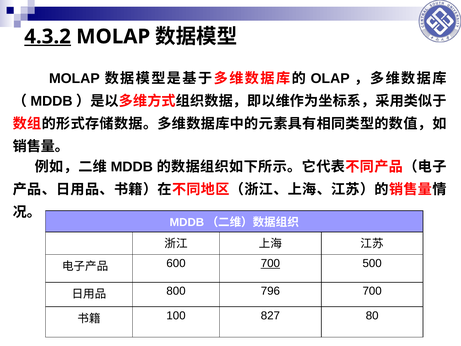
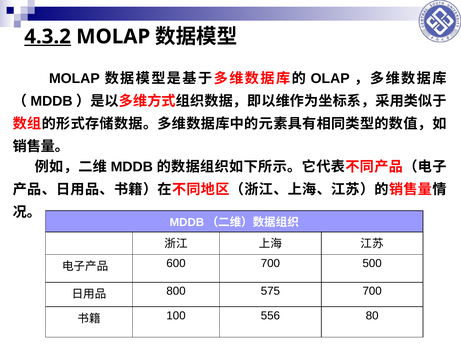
700 at (270, 263) underline: present -> none
796: 796 -> 575
827: 827 -> 556
